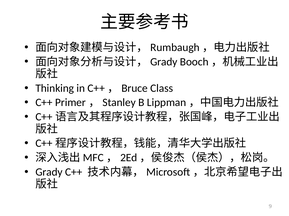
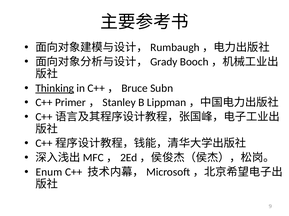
Thinking underline: none -> present
Class: Class -> Subn
Grady: Grady -> Enum
